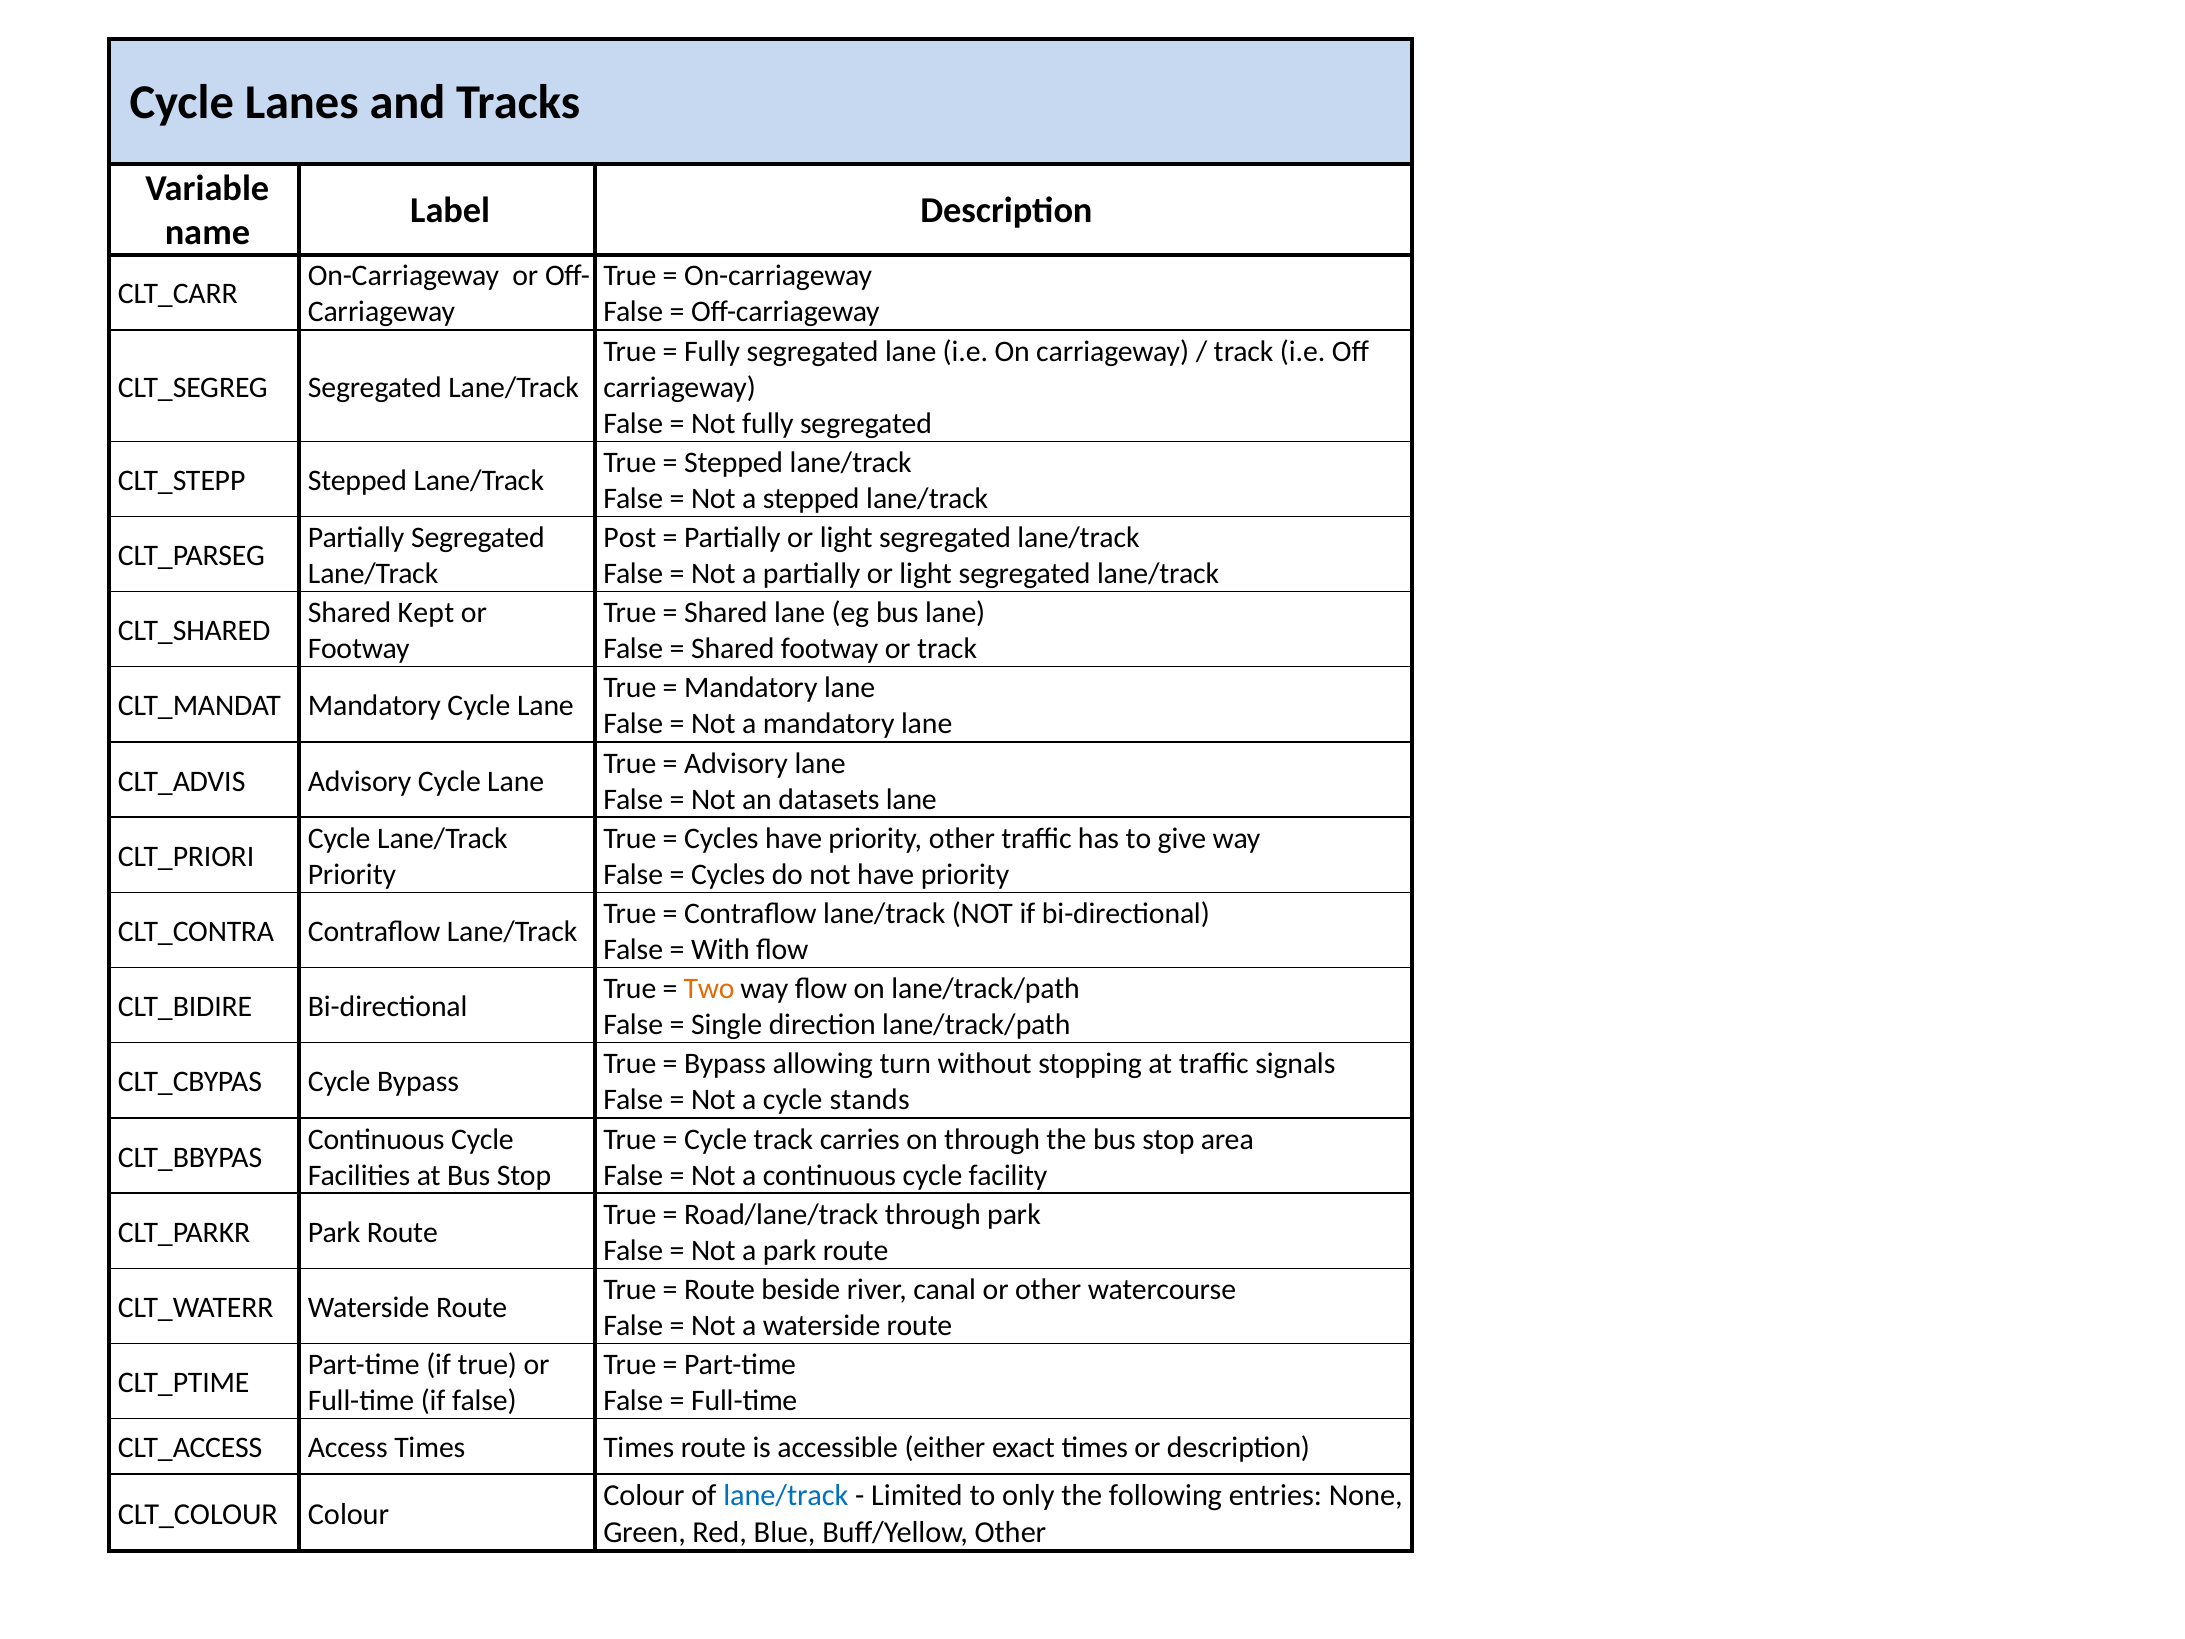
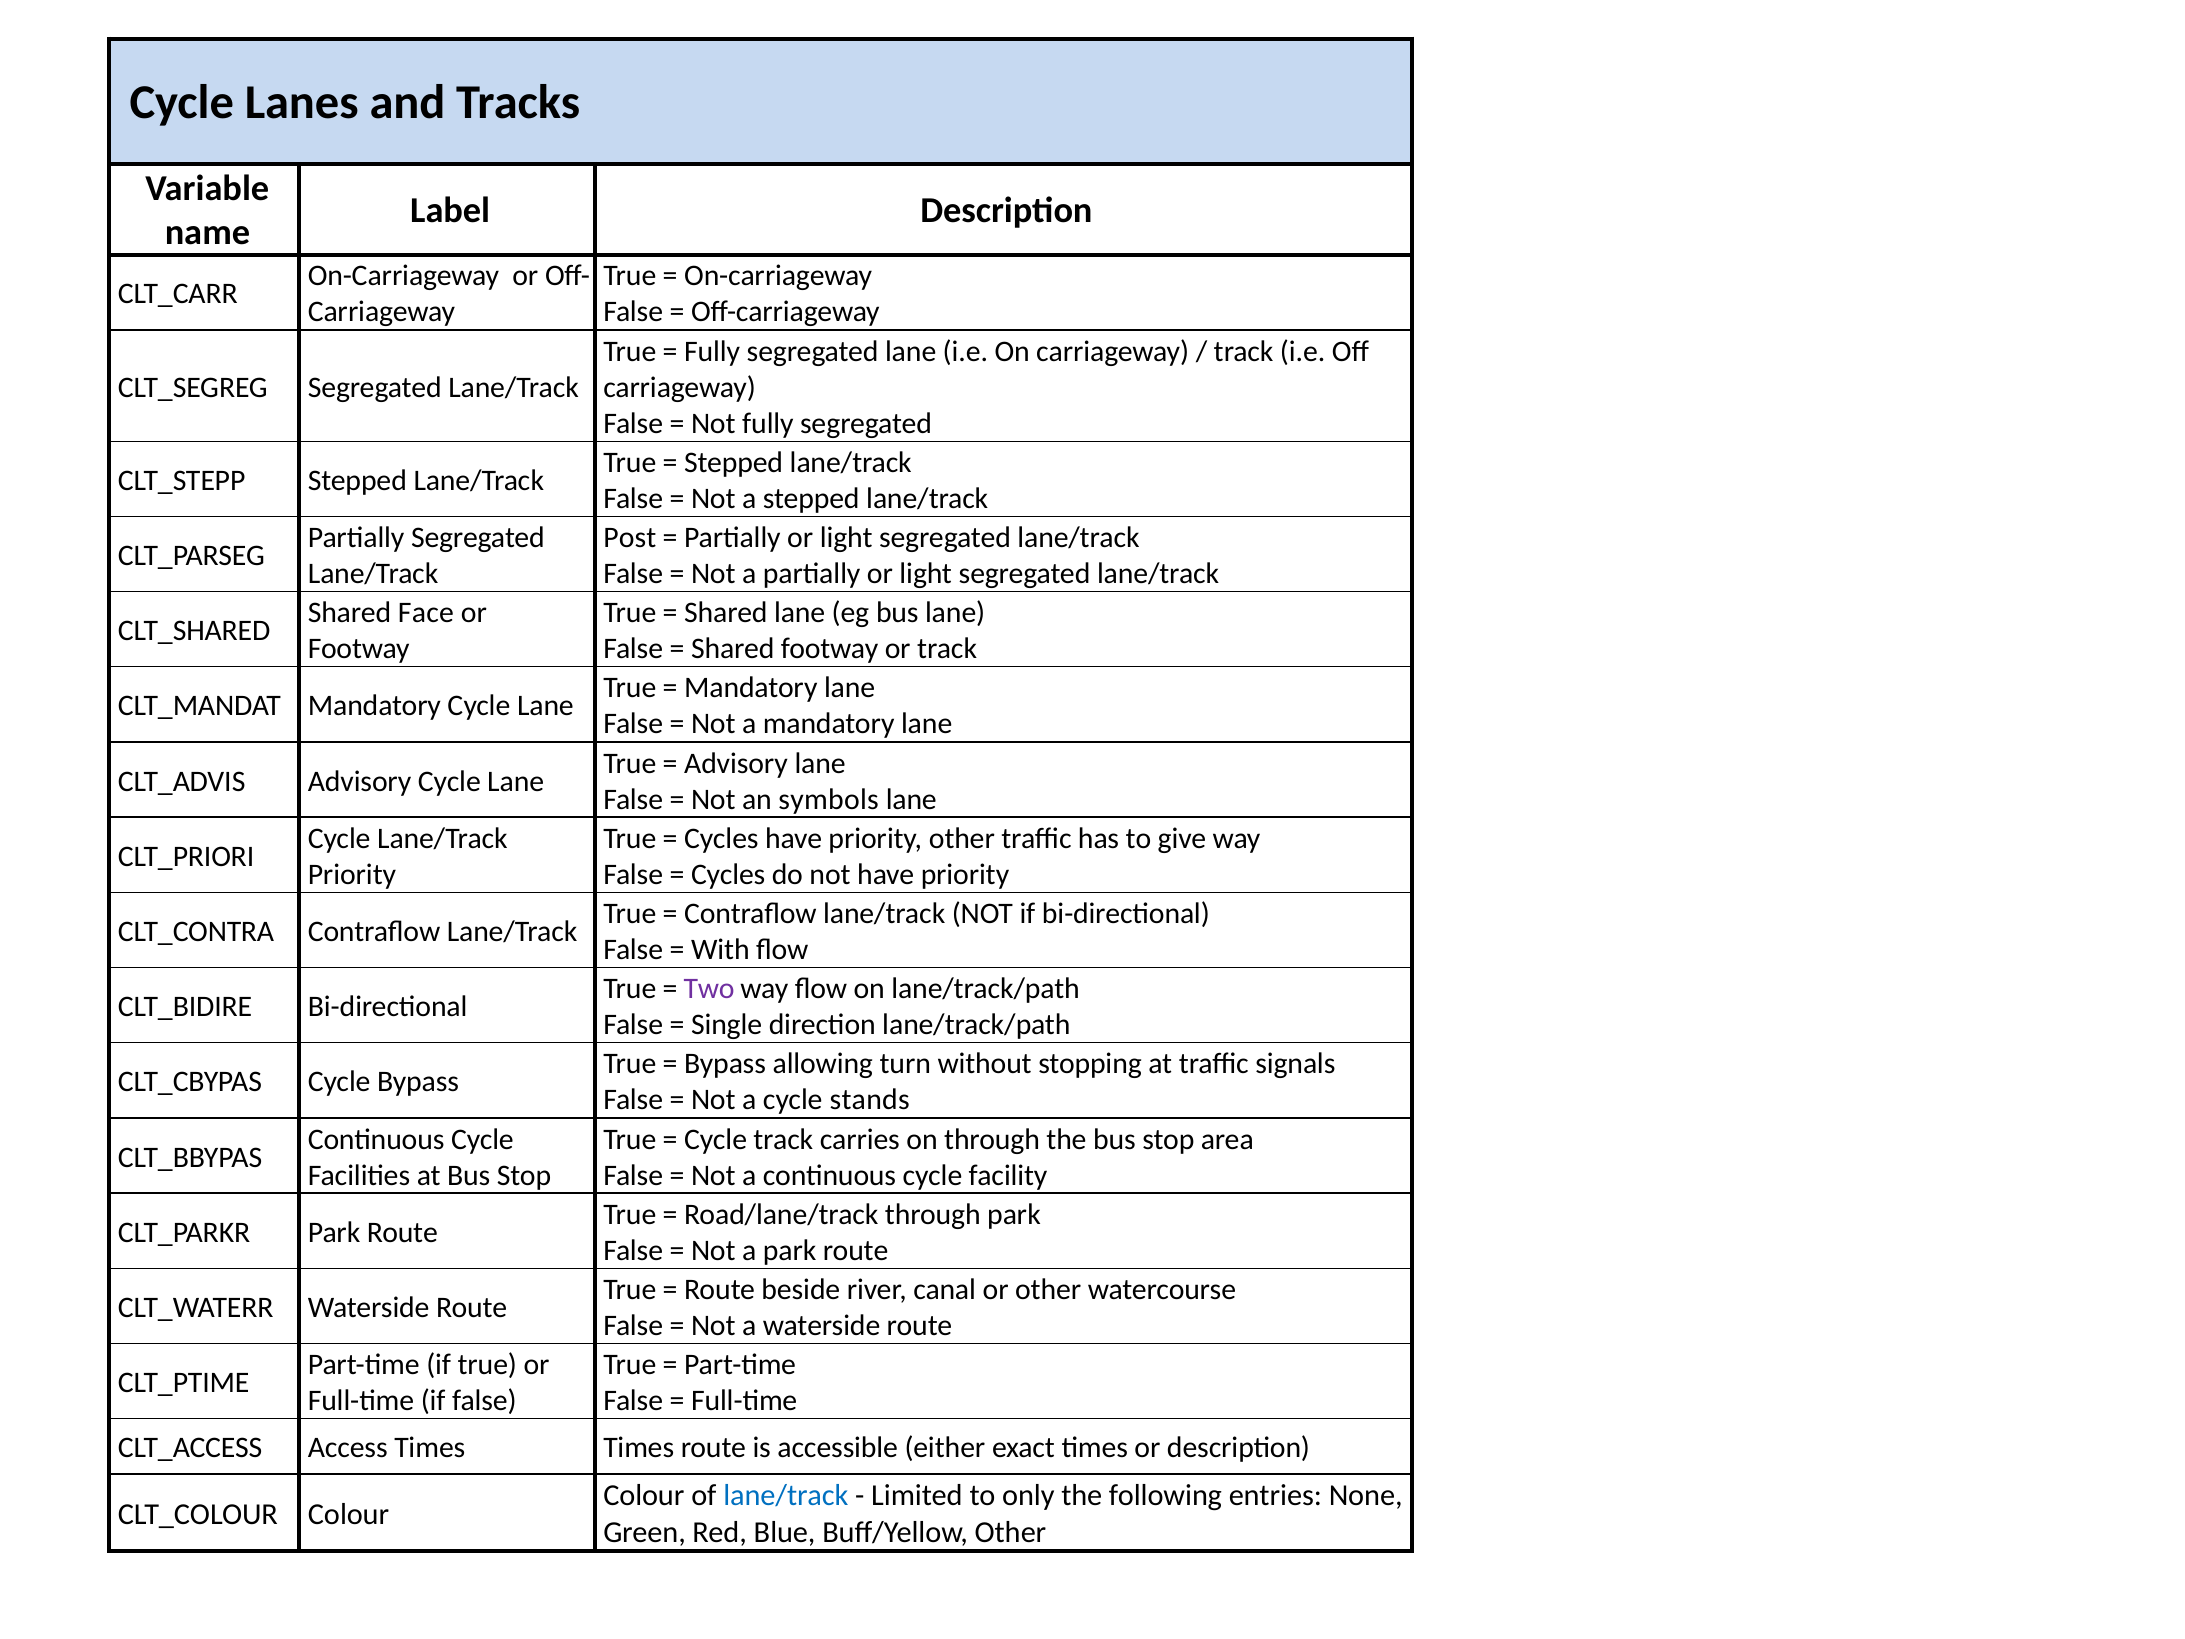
Kept: Kept -> Face
datasets: datasets -> symbols
Two colour: orange -> purple
